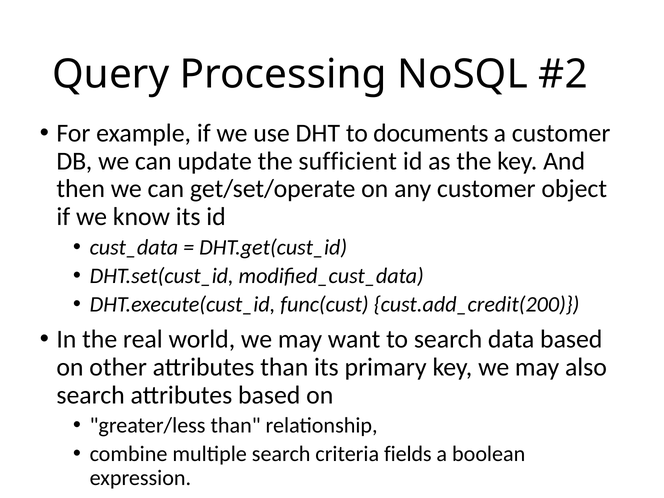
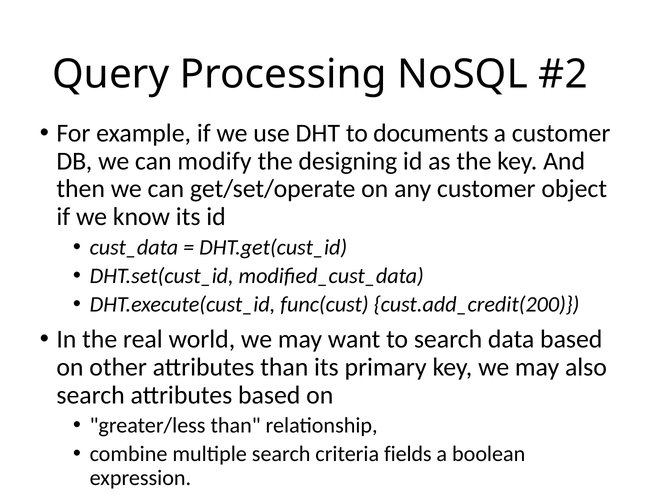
update: update -> modify
sufficient: sufficient -> designing
